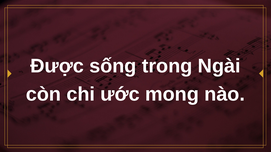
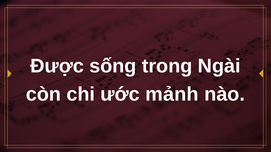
mong: mong -> mảnh
